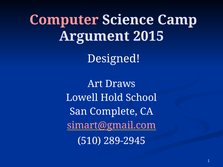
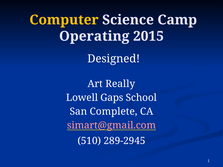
Computer colour: pink -> yellow
Argument: Argument -> Operating
Draws: Draws -> Really
Hold: Hold -> Gaps
